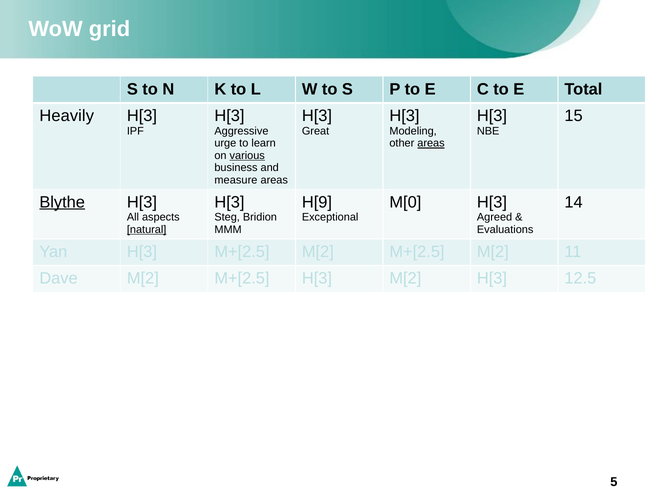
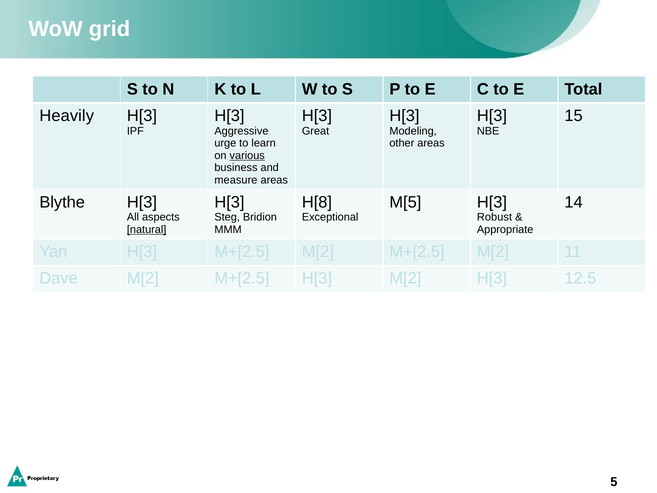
areas at (431, 143) underline: present -> none
Blythe underline: present -> none
H[9: H[9 -> H[8
M[0: M[0 -> M[5
Agreed: Agreed -> Robust
Evaluations: Evaluations -> Appropriate
